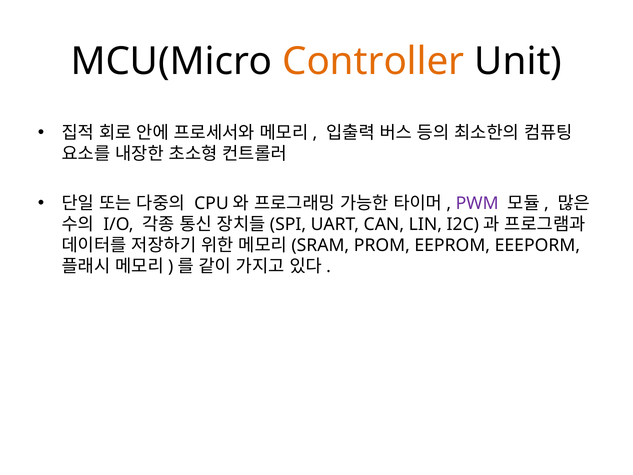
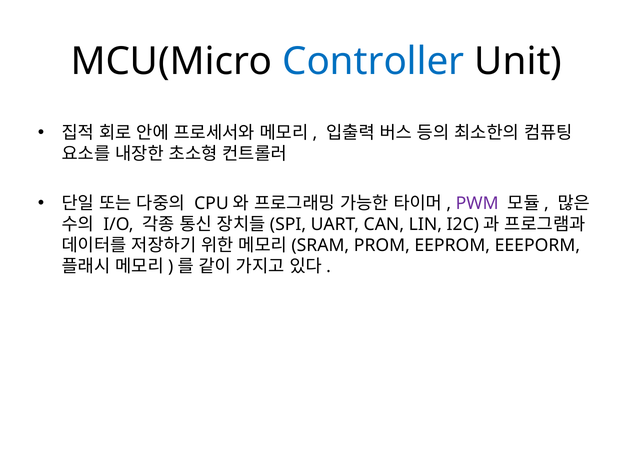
Controller colour: orange -> blue
